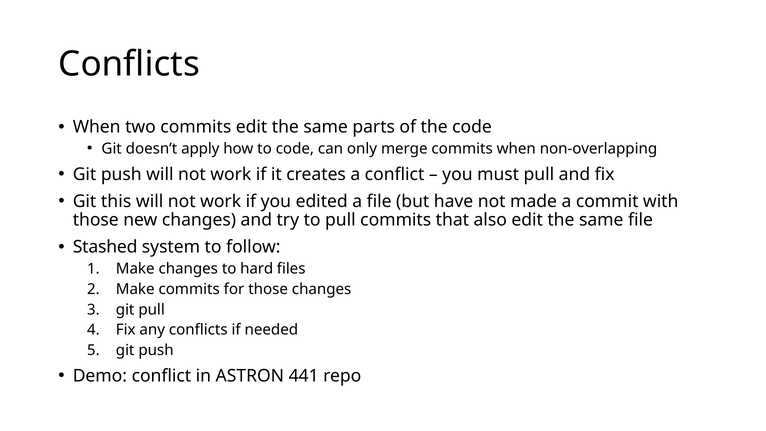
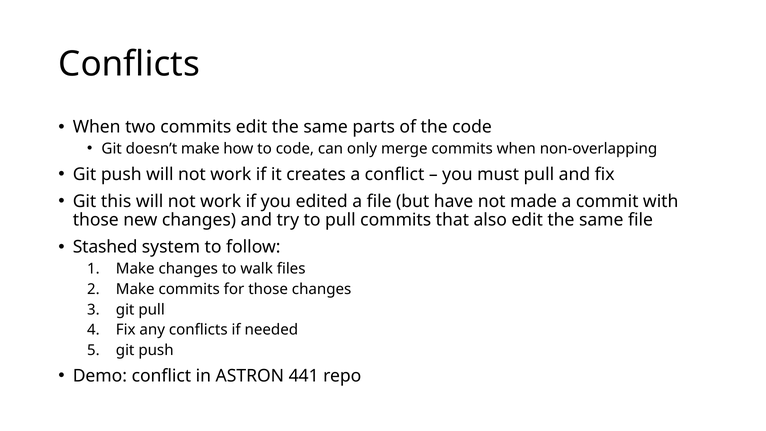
doesn’t apply: apply -> make
hard: hard -> walk
